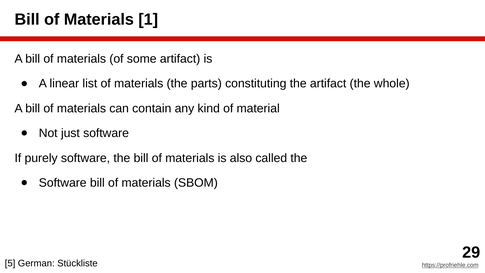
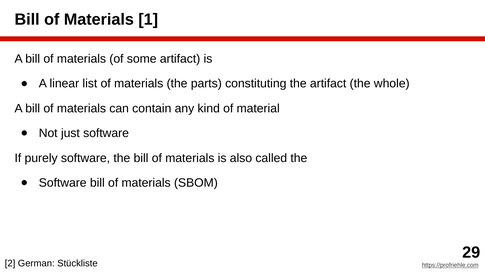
5: 5 -> 2
